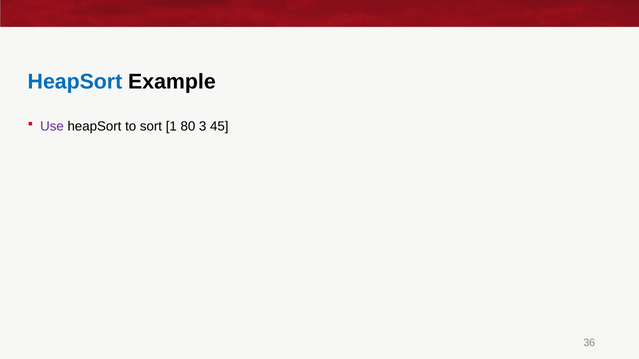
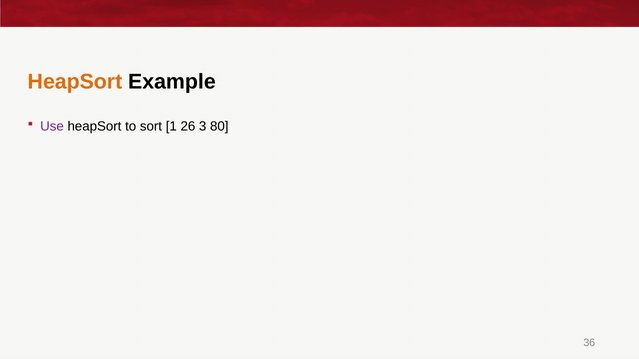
HeapSort at (75, 82) colour: blue -> orange
80: 80 -> 26
45: 45 -> 80
